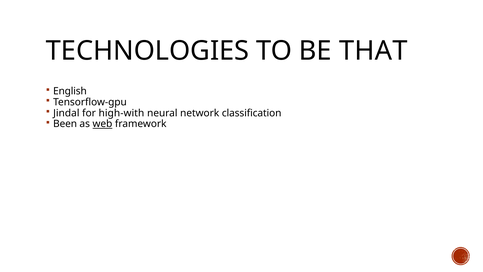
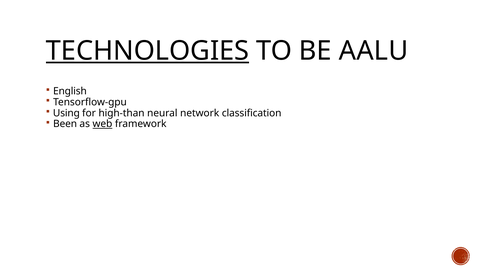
TECHNOLOGIES underline: none -> present
THAT: THAT -> AALU
Jindal: Jindal -> Using
high-with: high-with -> high-than
